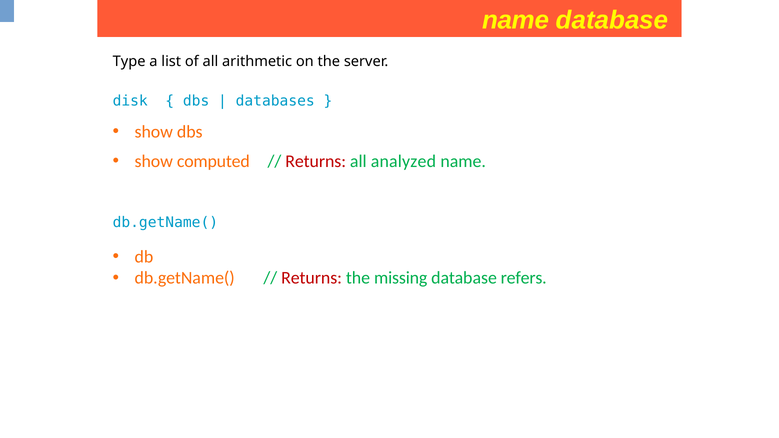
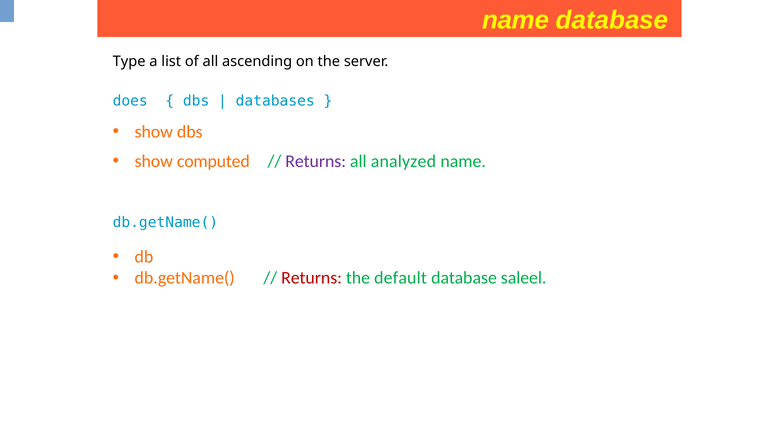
arithmetic: arithmetic -> ascending
disk: disk -> does
Returns at (316, 161) colour: red -> purple
missing: missing -> default
refers: refers -> saleel
